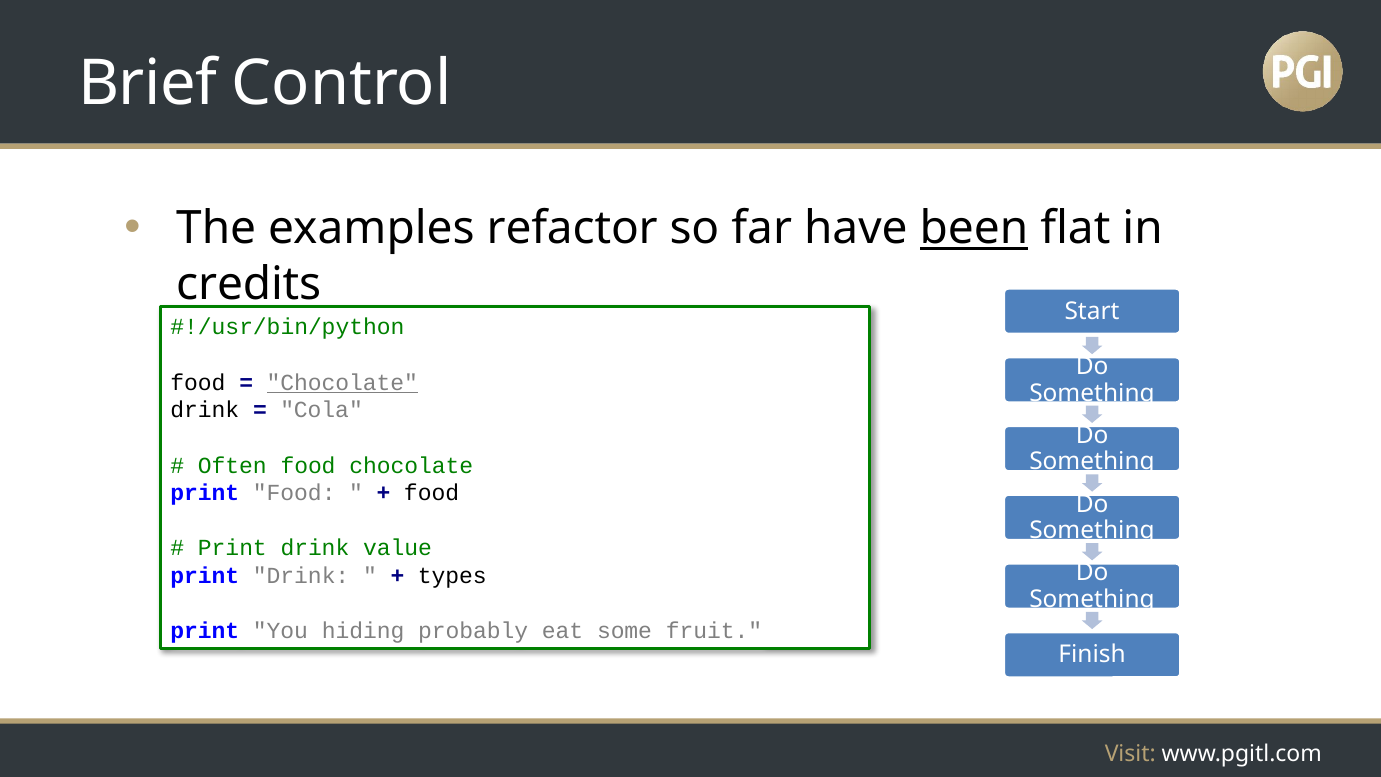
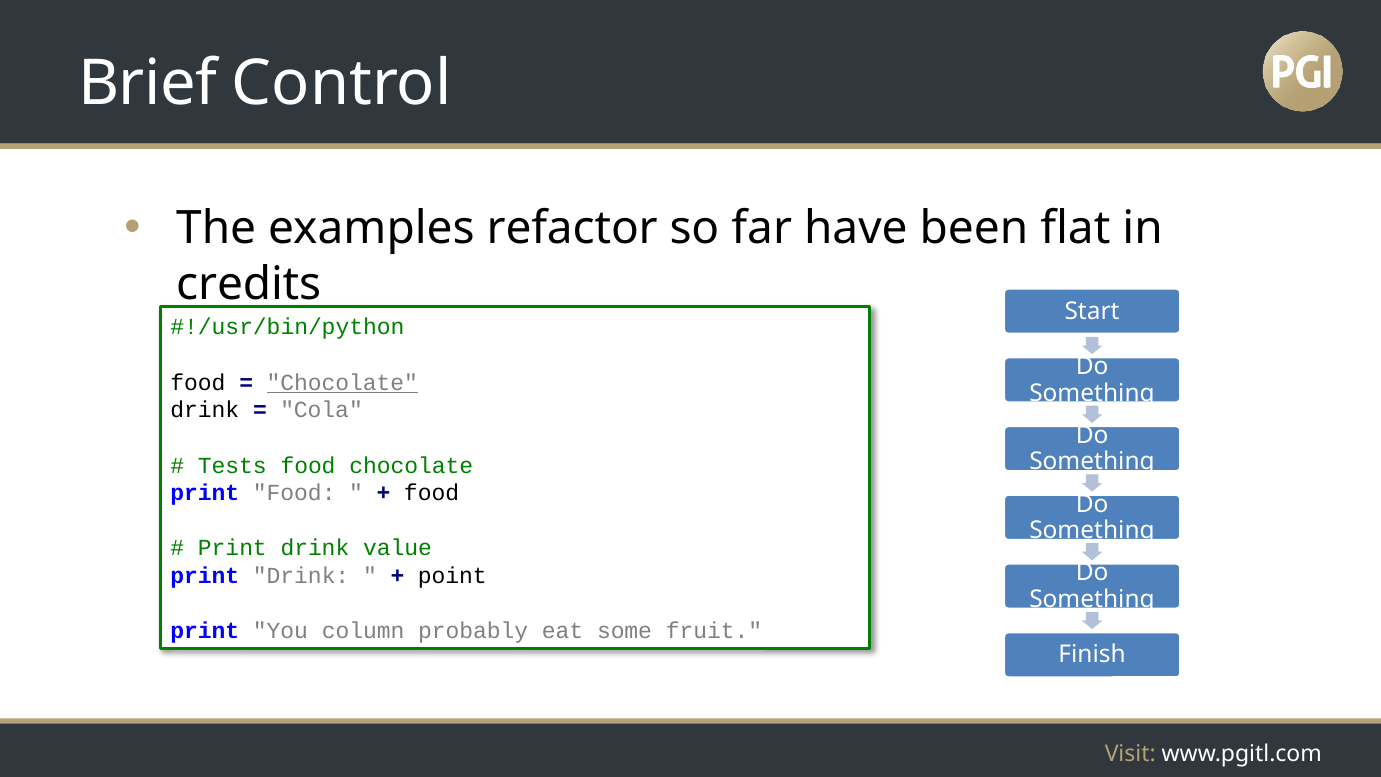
been underline: present -> none
Often: Often -> Tests
types: types -> point
hiding: hiding -> column
